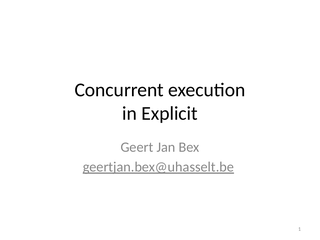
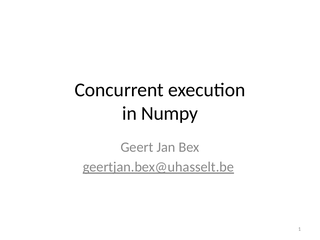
Explicit: Explicit -> Numpy
